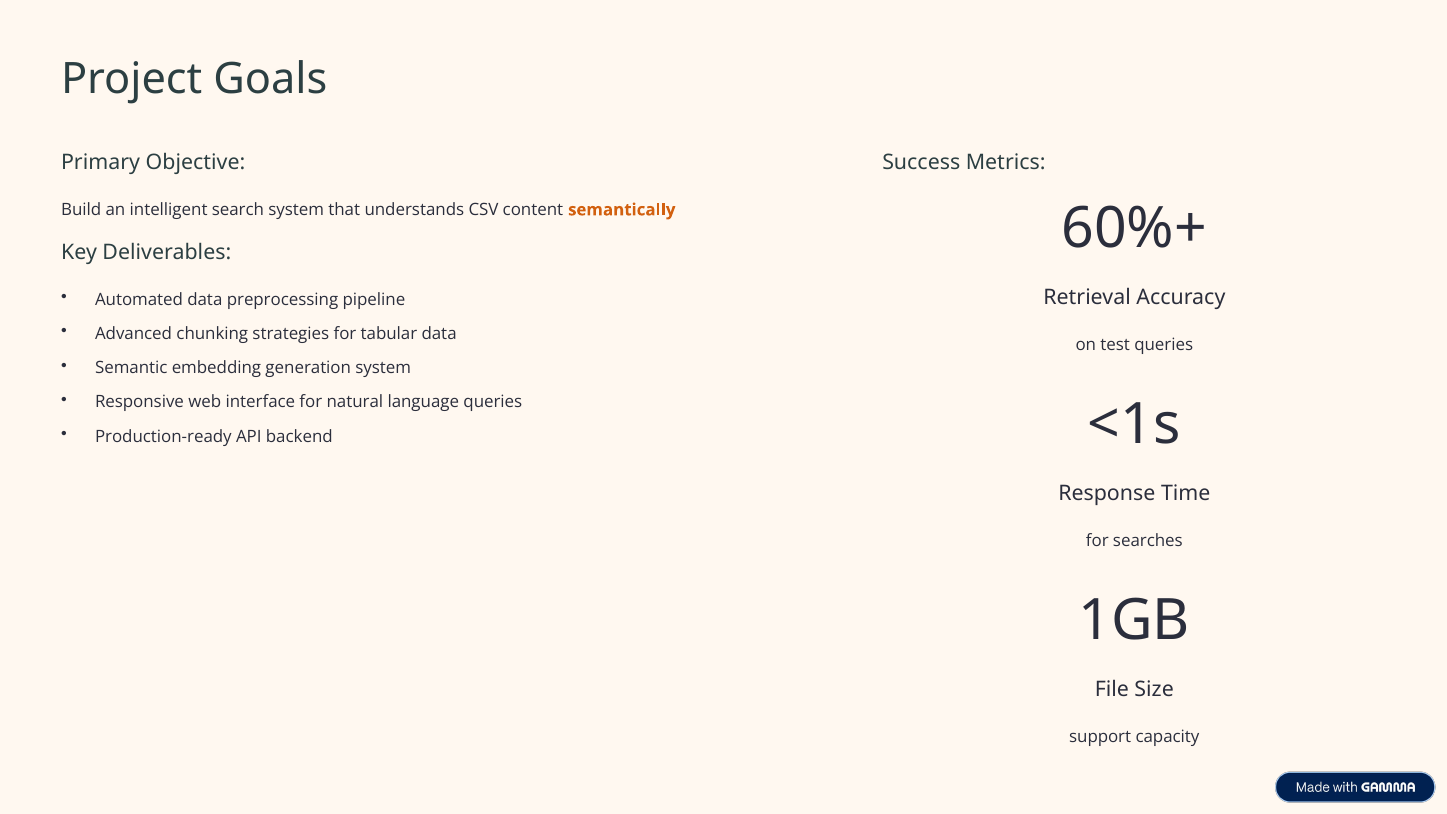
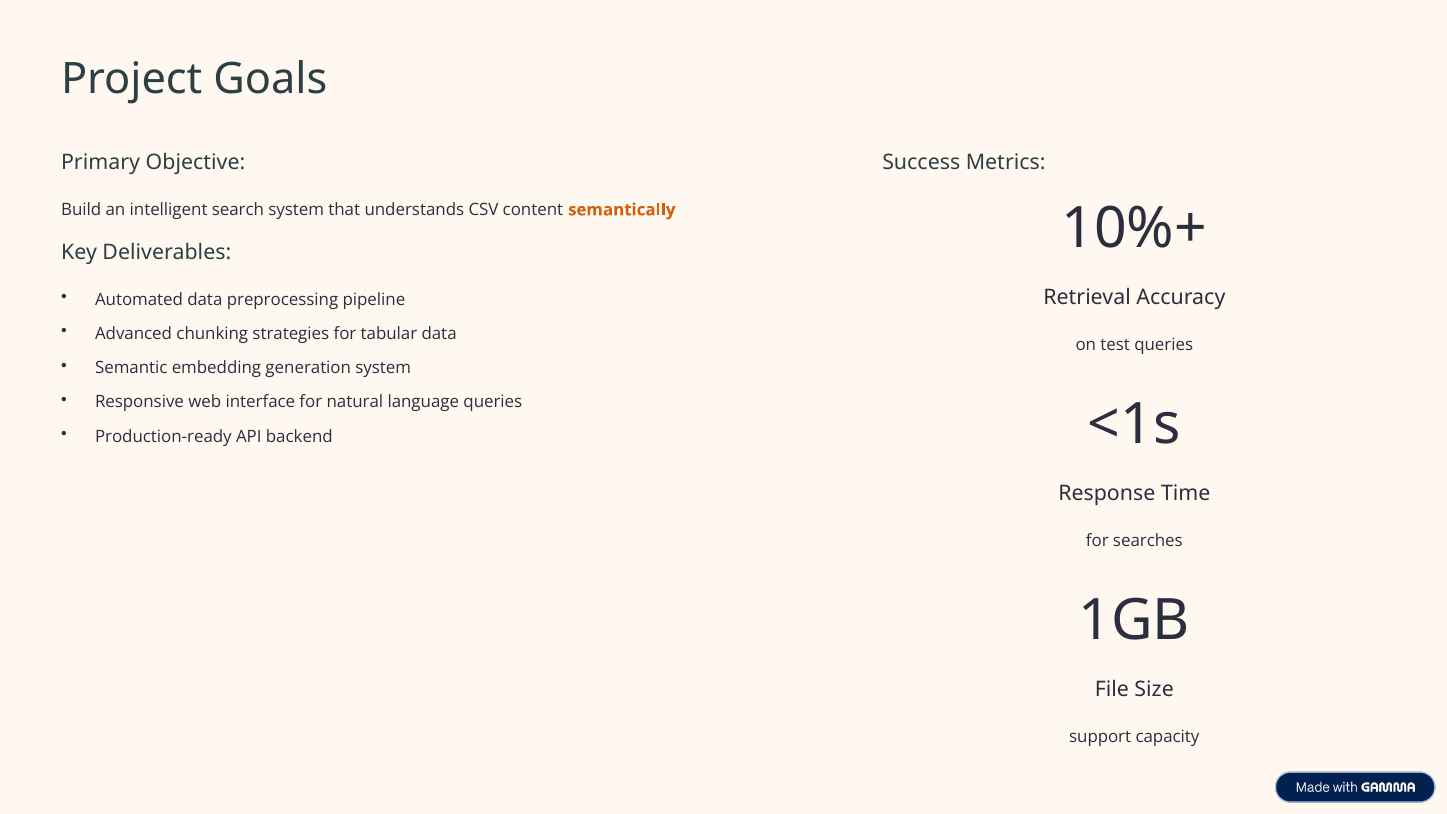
60%+: 60%+ -> 10%+
